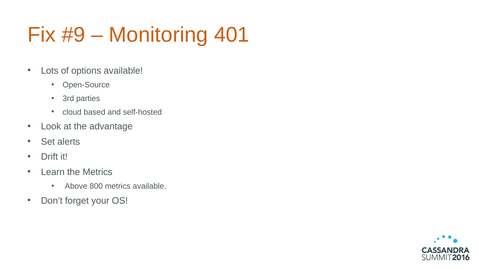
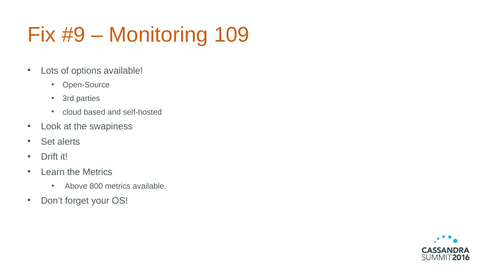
401: 401 -> 109
advantage: advantage -> swapiness
